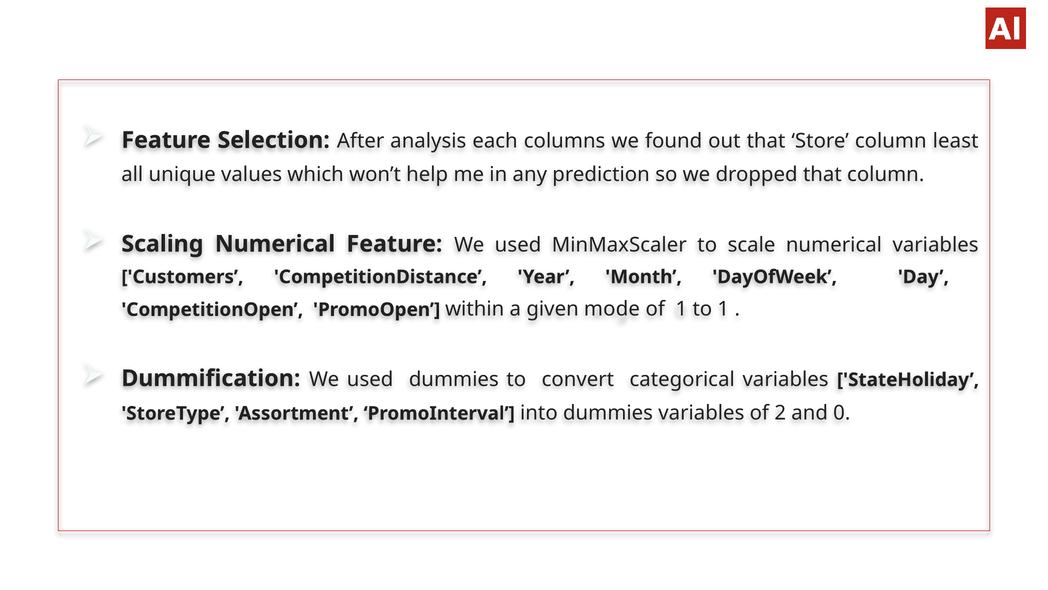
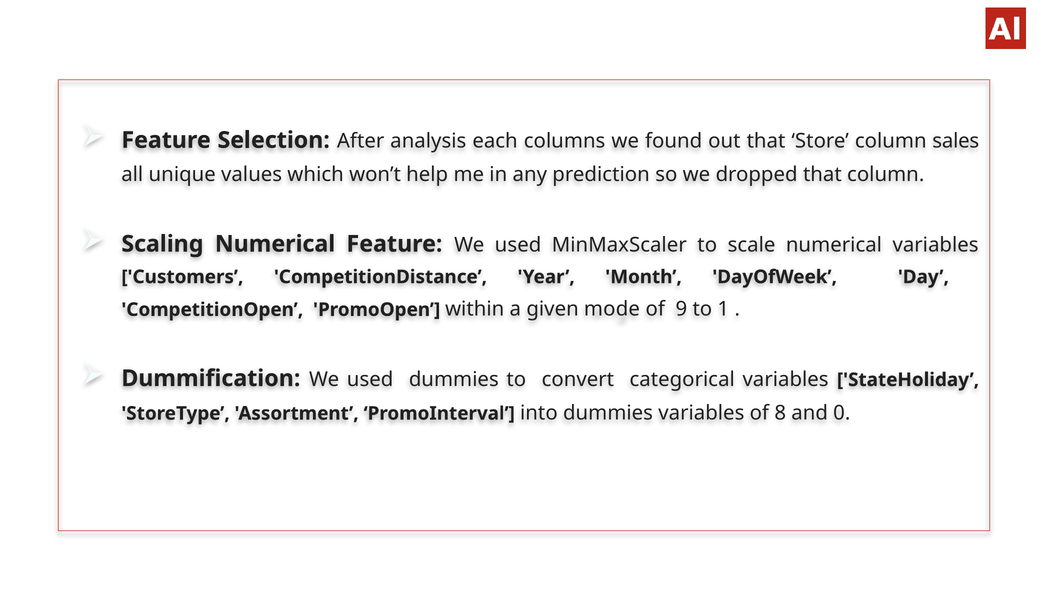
least: least -> sales
of 1: 1 -> 9
2: 2 -> 8
